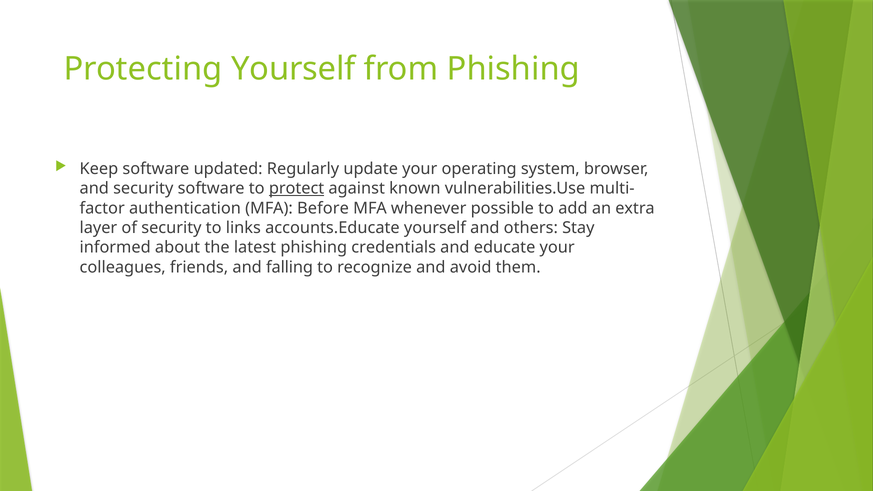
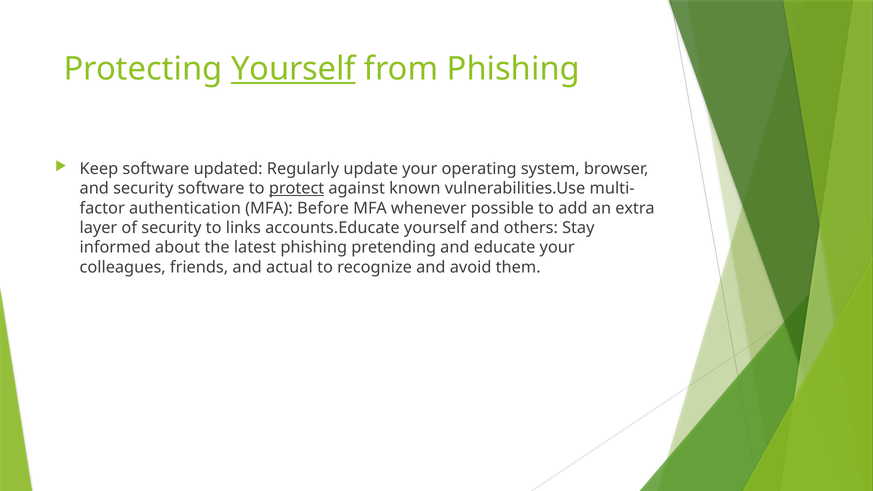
Yourself at (293, 69) underline: none -> present
credentials: credentials -> pretending
falling: falling -> actual
